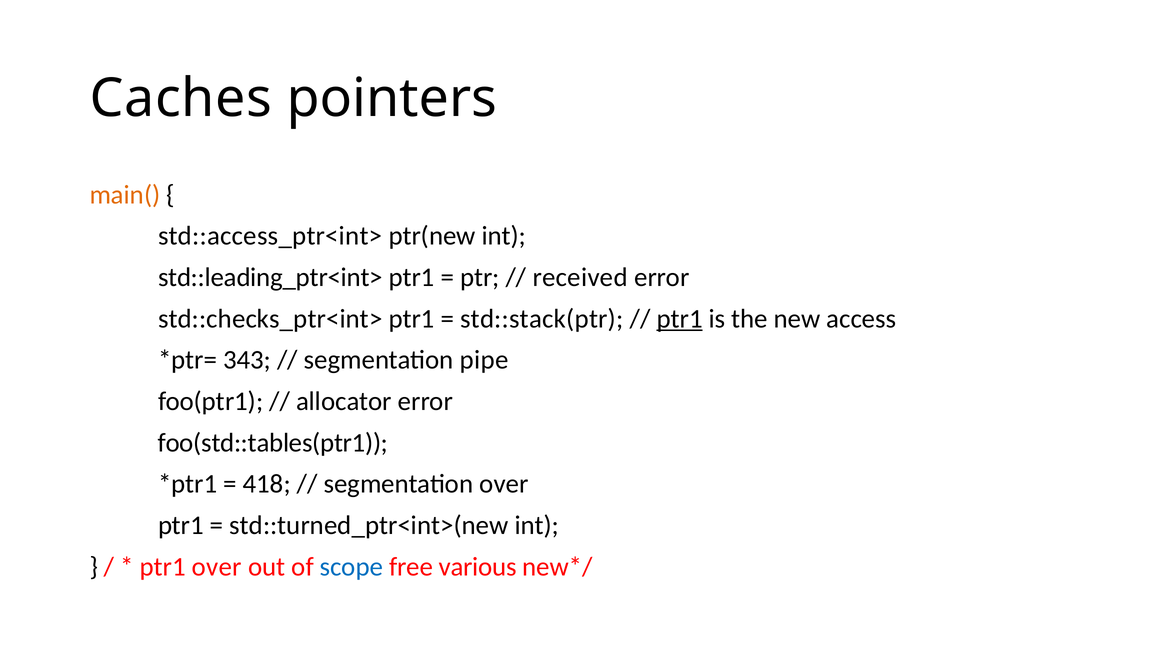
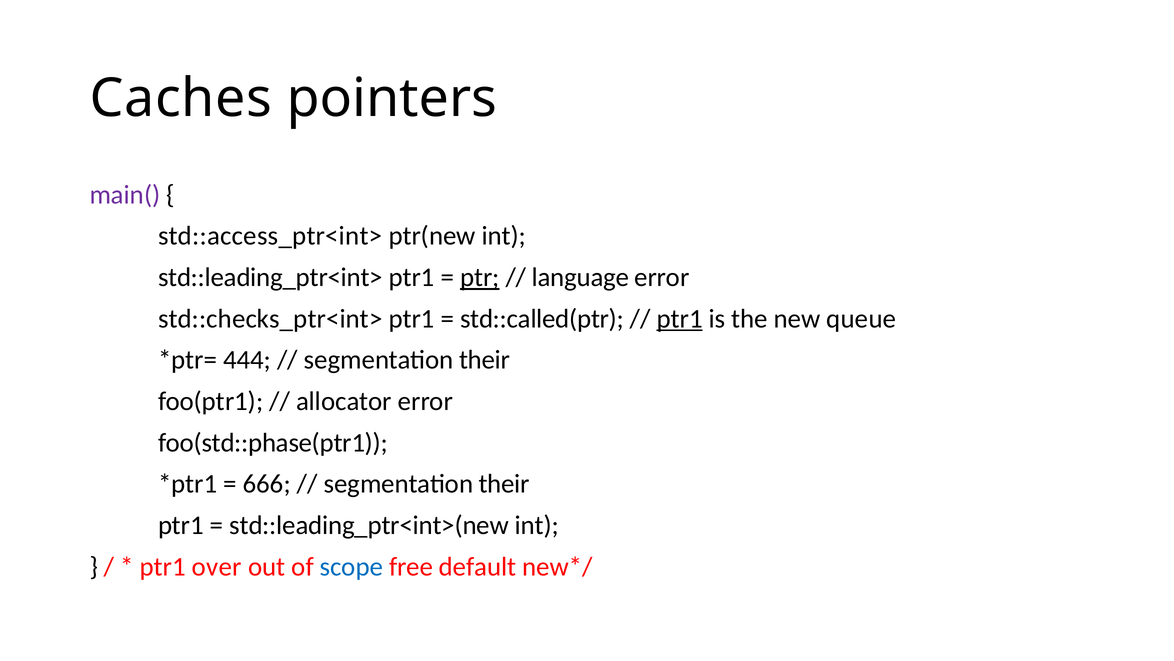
main( colour: orange -> purple
ptr underline: none -> present
received: received -> language
std::stack(ptr: std::stack(ptr -> std::called(ptr
access: access -> queue
343: 343 -> 444
pipe at (484, 360): pipe -> their
foo(std::tables(ptr1: foo(std::tables(ptr1 -> foo(std::phase(ptr1
418: 418 -> 666
over at (504, 484): over -> their
std::turned_ptr<int>(new: std::turned_ptr<int>(new -> std::leading_ptr<int>(new
various: various -> default
